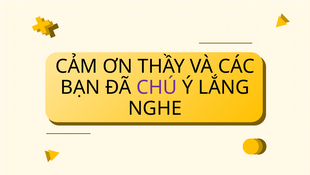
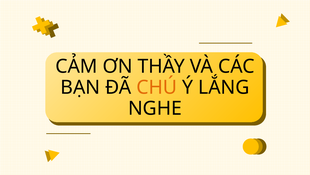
CHÚ colour: purple -> orange
